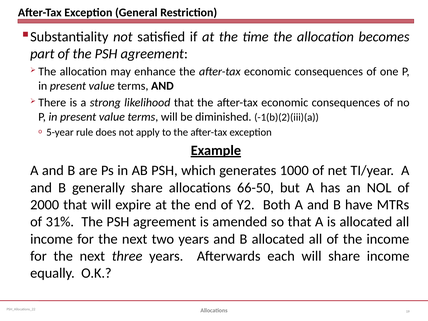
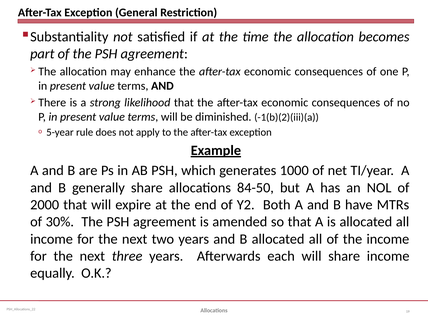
66-50: 66-50 -> 84-50
31%: 31% -> 30%
